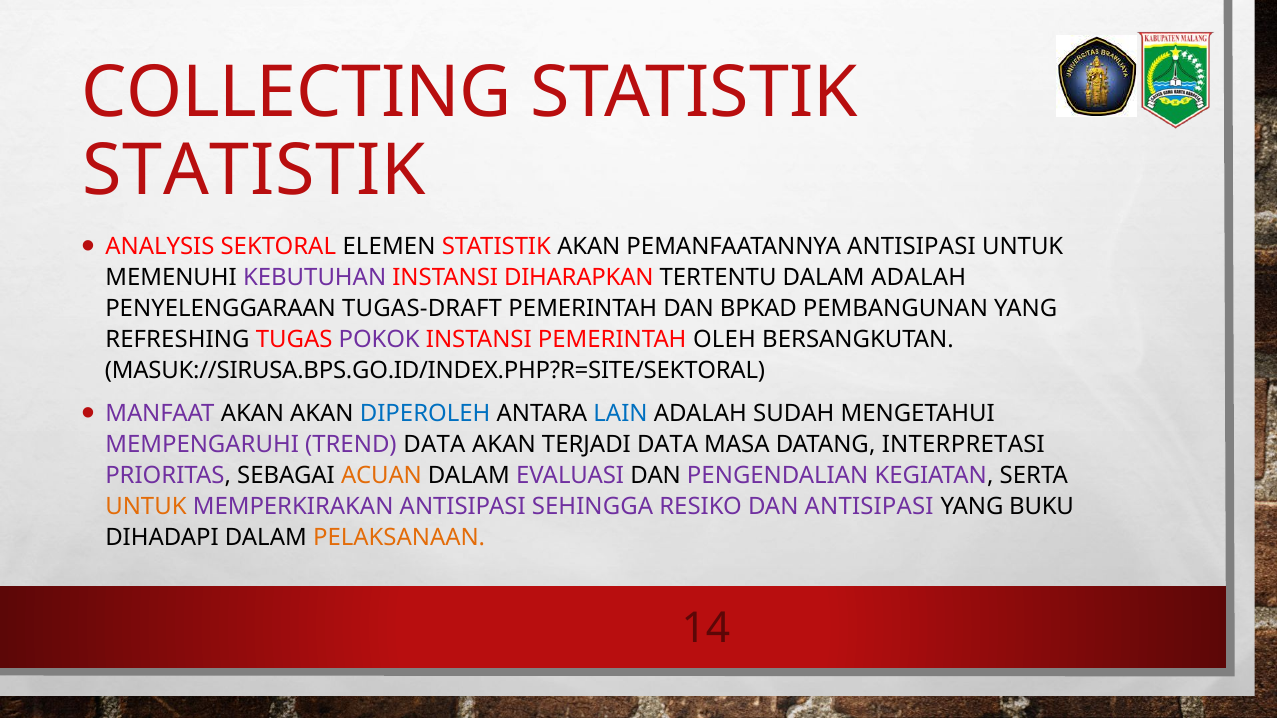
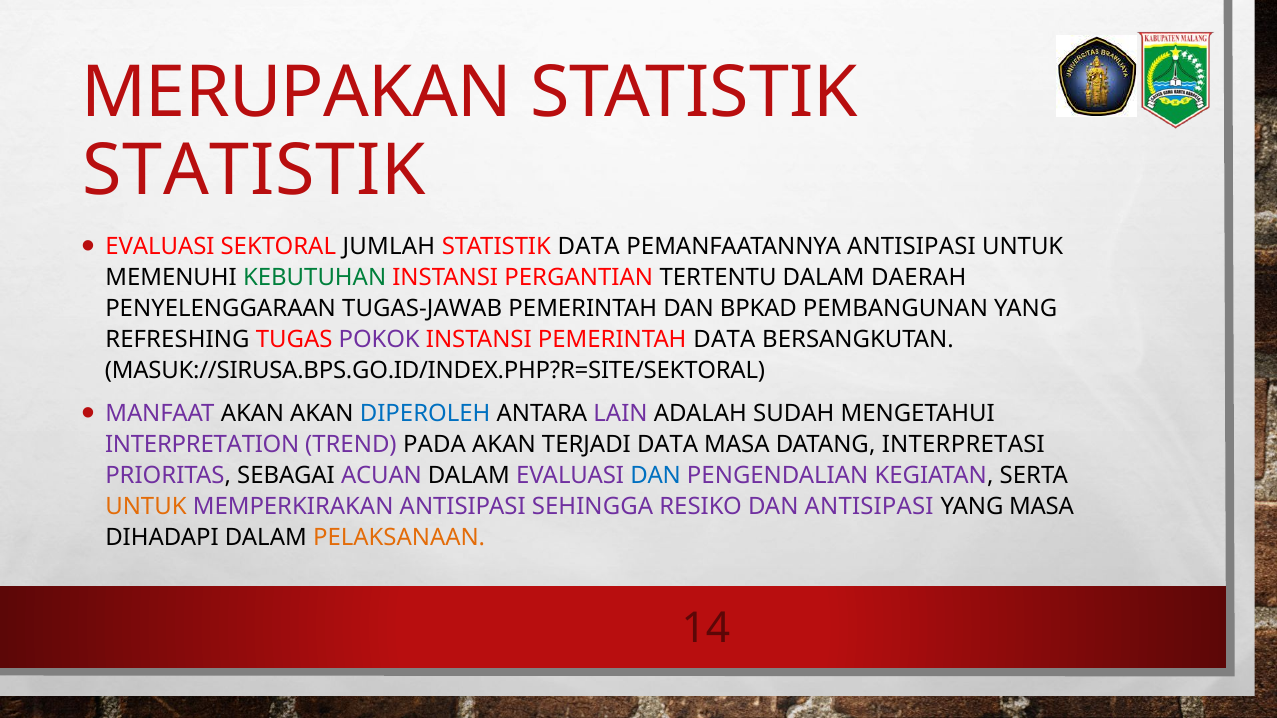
COLLECTING: COLLECTING -> MERUPAKAN
ANALYSIS at (160, 247): ANALYSIS -> EVALUASI
ELEMEN: ELEMEN -> JUMLAH
STATISTIK AKAN: AKAN -> DATA
KEBUTUHAN colour: purple -> green
DIHARAPKAN: DIHARAPKAN -> PERGANTIAN
DALAM ADALAH: ADALAH -> DAERAH
TUGAS-DRAFT: TUGAS-DRAFT -> TUGAS-JAWAB
PEMERINTAH OLEH: OLEH -> DATA
LAIN colour: blue -> purple
MEMPENGARUHI: MEMPENGARUHI -> INTERPRETATION
TREND DATA: DATA -> PADA
ACUAN colour: orange -> purple
DAN at (656, 476) colour: black -> blue
YANG BUKU: BUKU -> MASA
